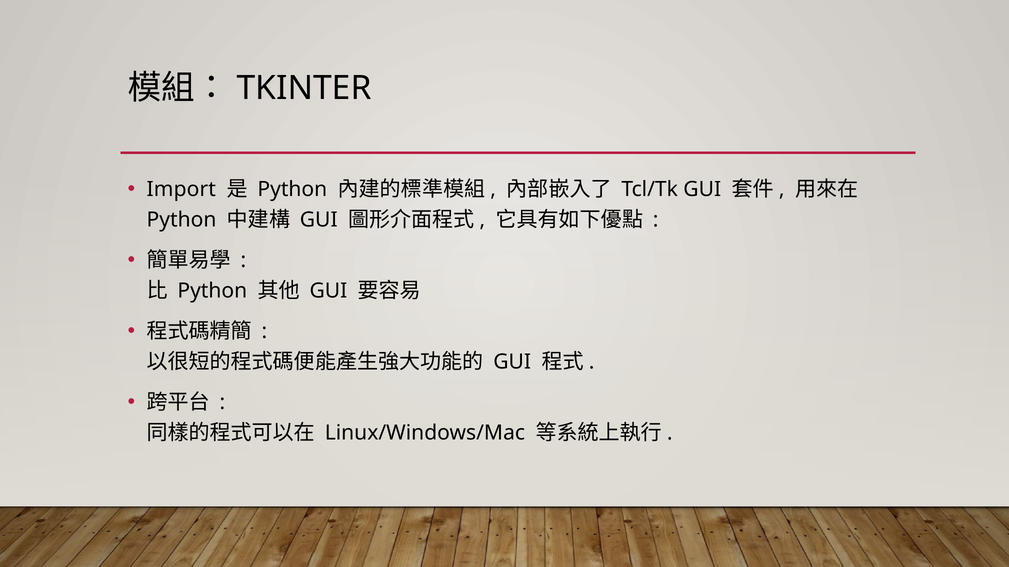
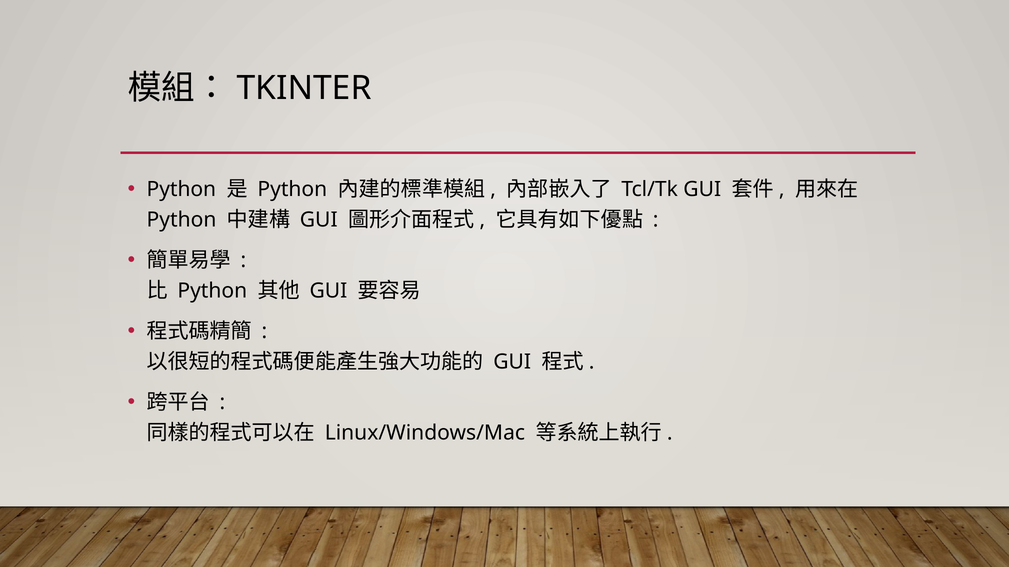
Import at (181, 190): Import -> Python
